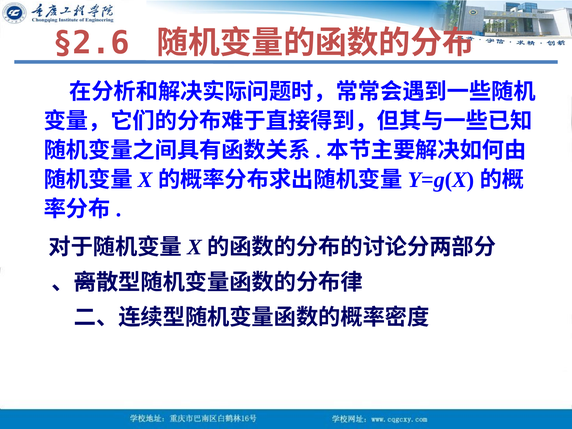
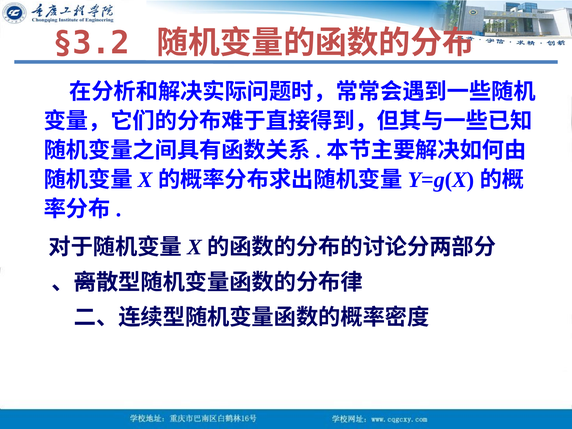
§2.6: §2.6 -> §3.2
